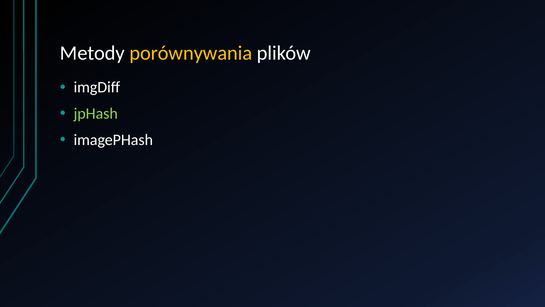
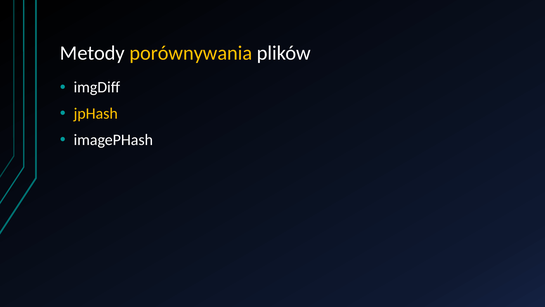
jpHash colour: light green -> yellow
